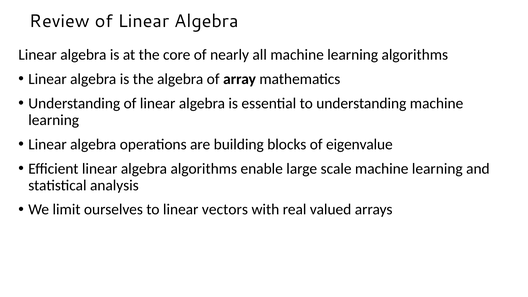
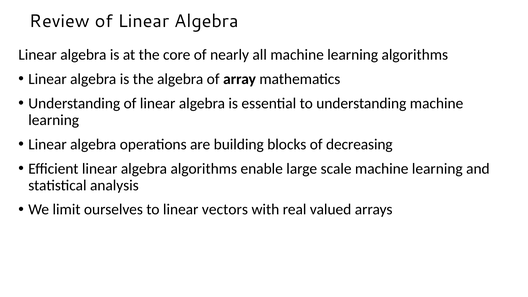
eigenvalue: eigenvalue -> decreasing
